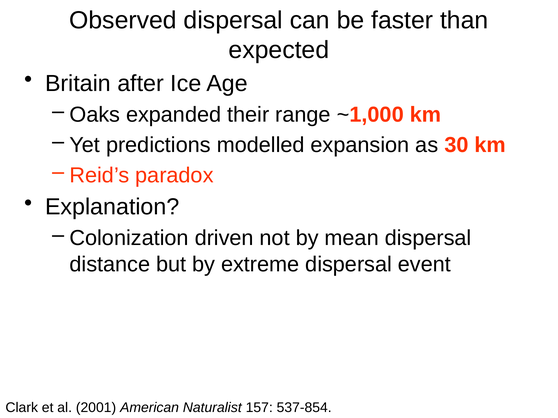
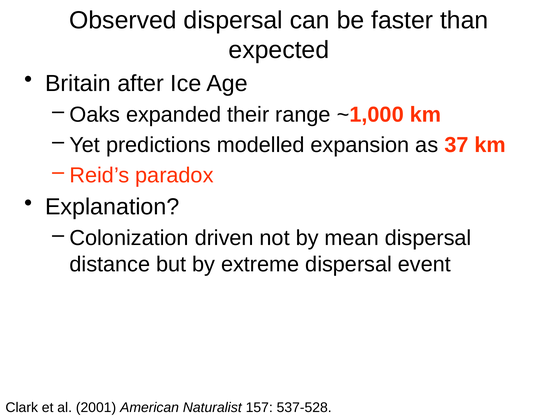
30: 30 -> 37
537-854: 537-854 -> 537-528
